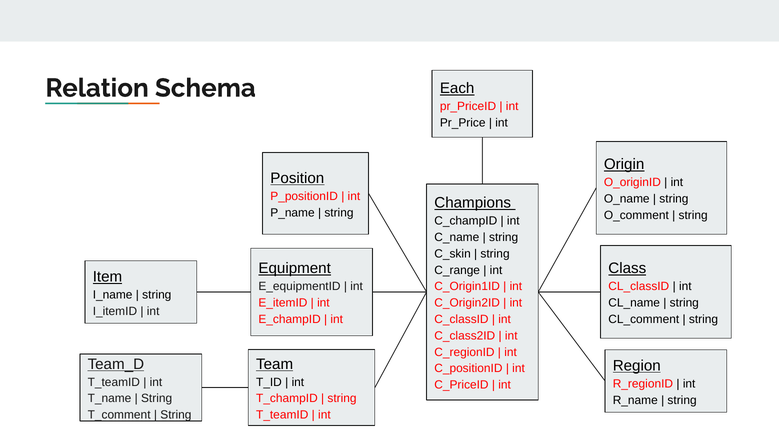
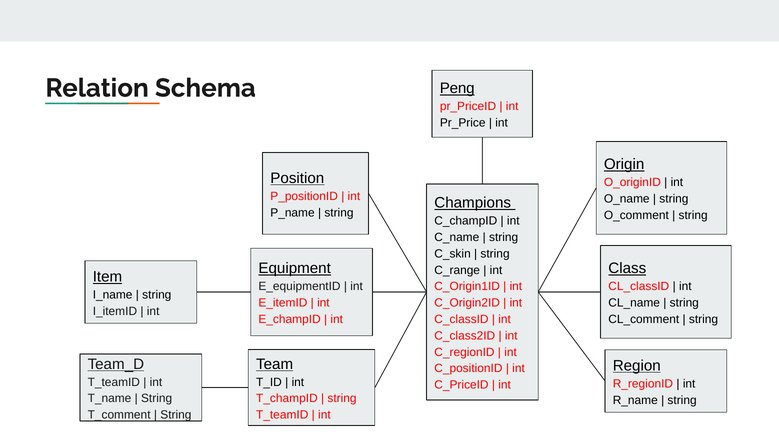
Each: Each -> Peng
